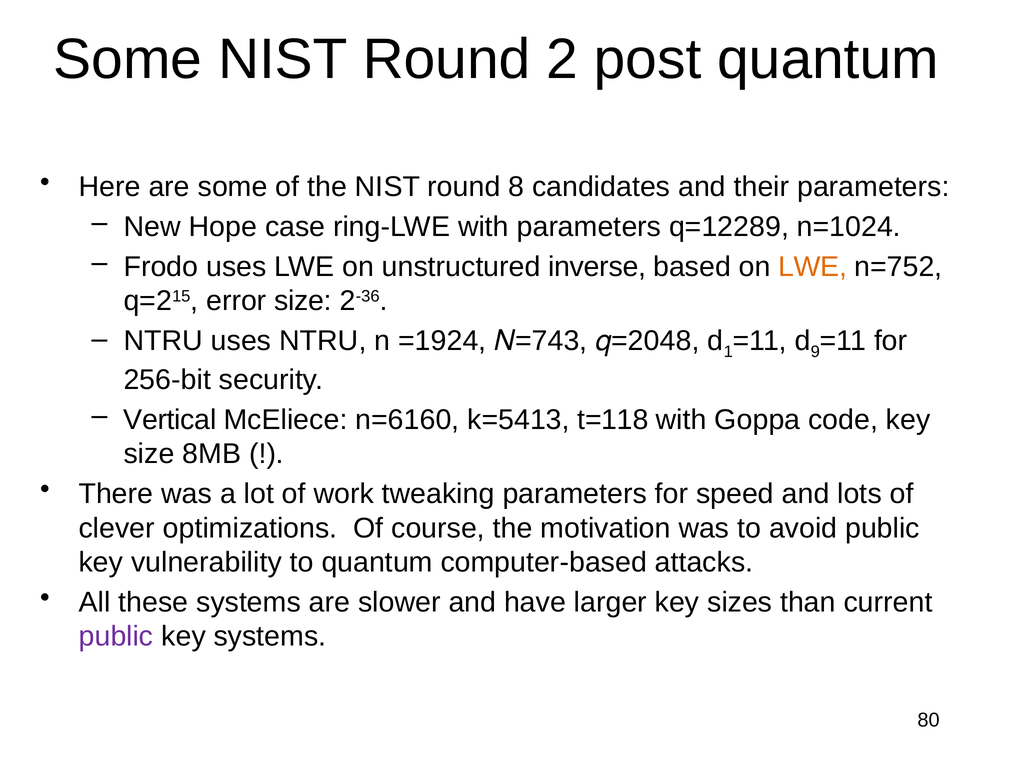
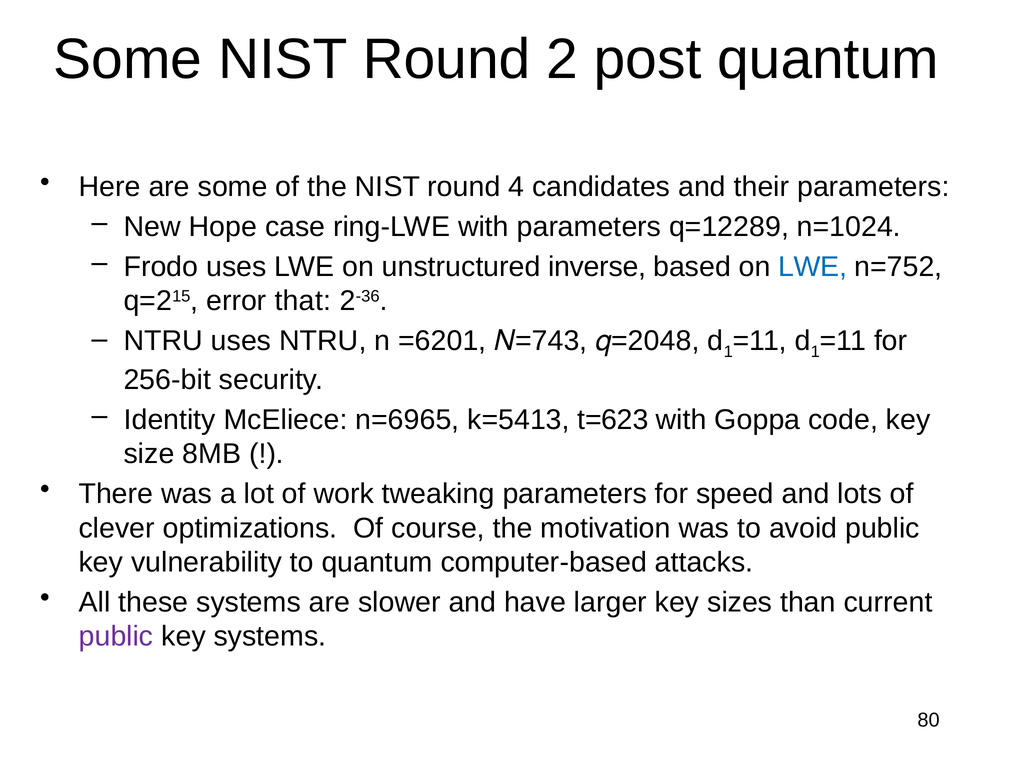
8: 8 -> 4
LWE at (813, 267) colour: orange -> blue
error size: size -> that
=1924: =1924 -> =6201
9 at (815, 352): 9 -> 1
Vertical: Vertical -> Identity
n=6160: n=6160 -> n=6965
t=118: t=118 -> t=623
